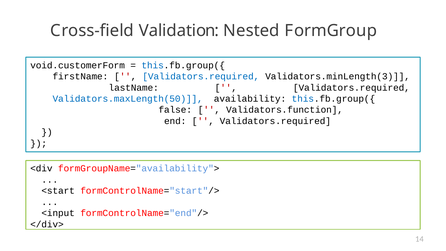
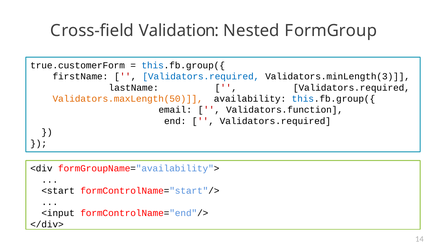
void.customerForm: void.customerForm -> true.customerForm
Validators.maxLength(50 colour: blue -> orange
false: false -> email
